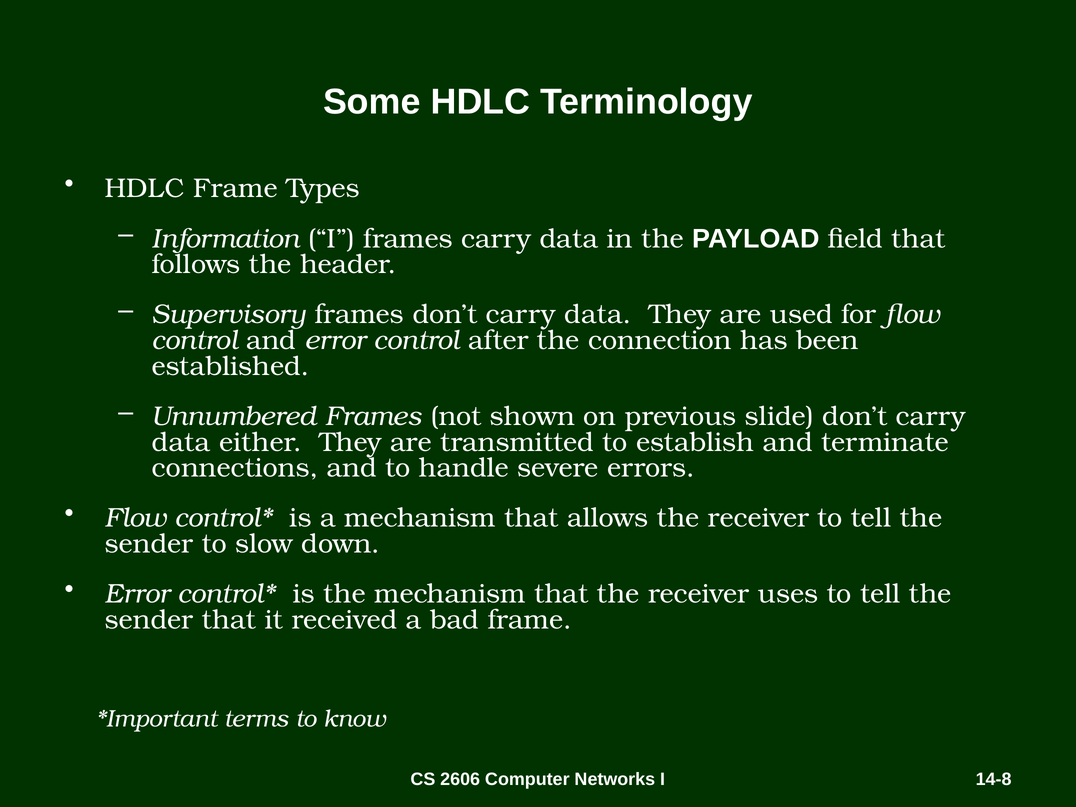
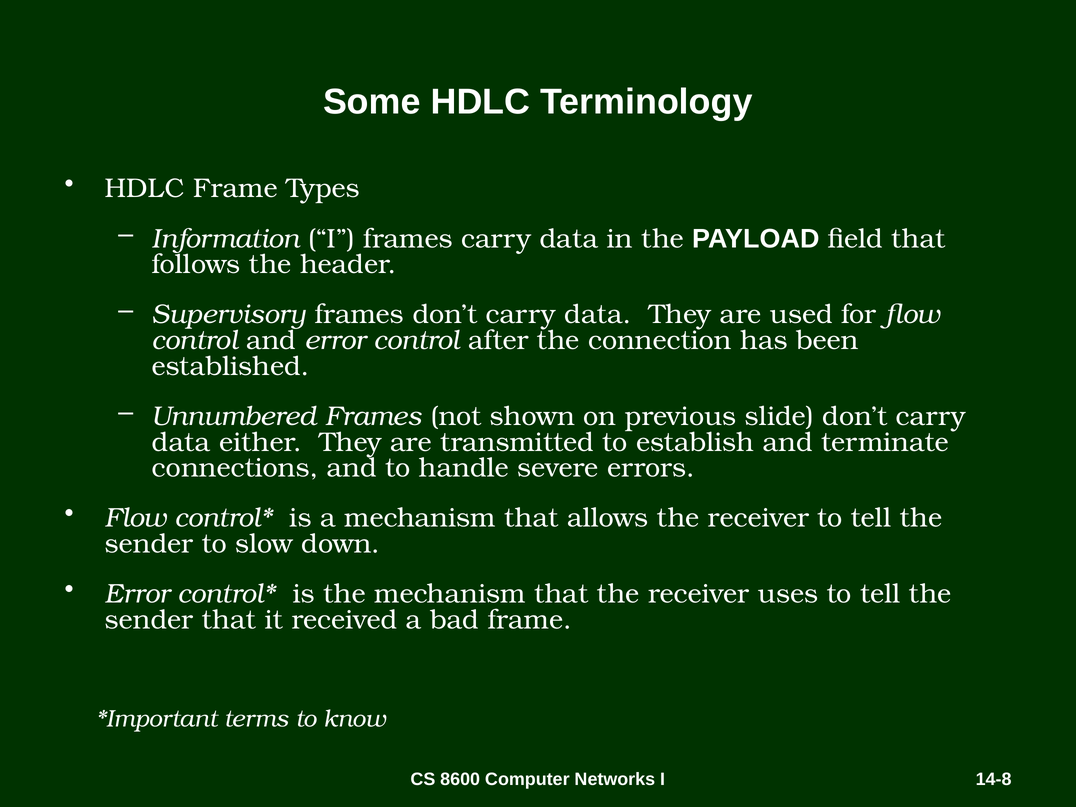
2606: 2606 -> 8600
